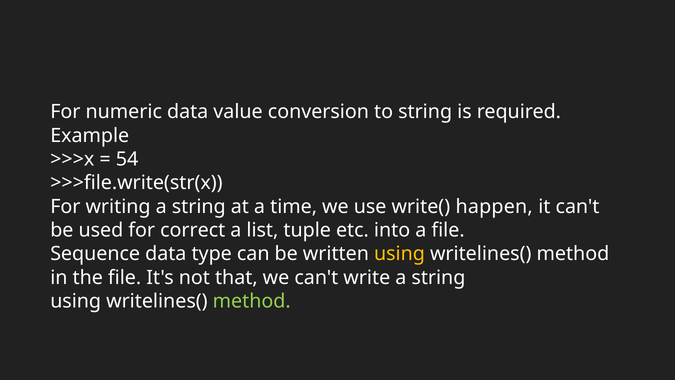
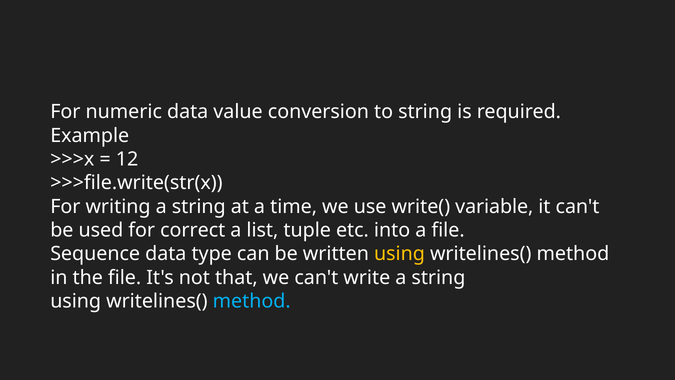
54: 54 -> 12
happen: happen -> variable
method at (252, 301) colour: light green -> light blue
